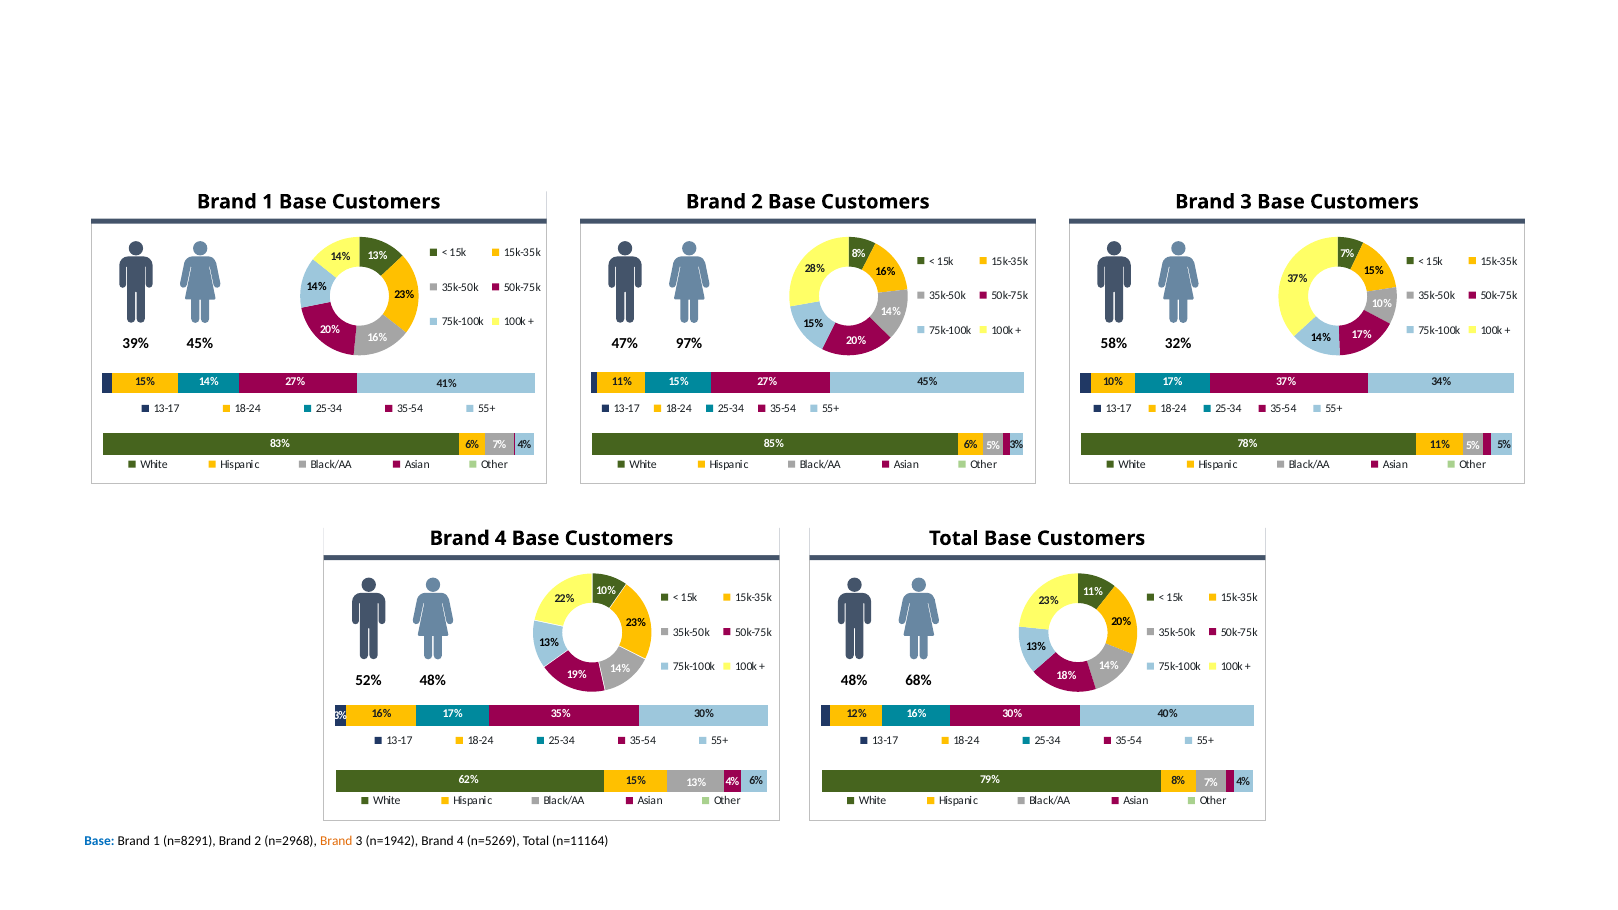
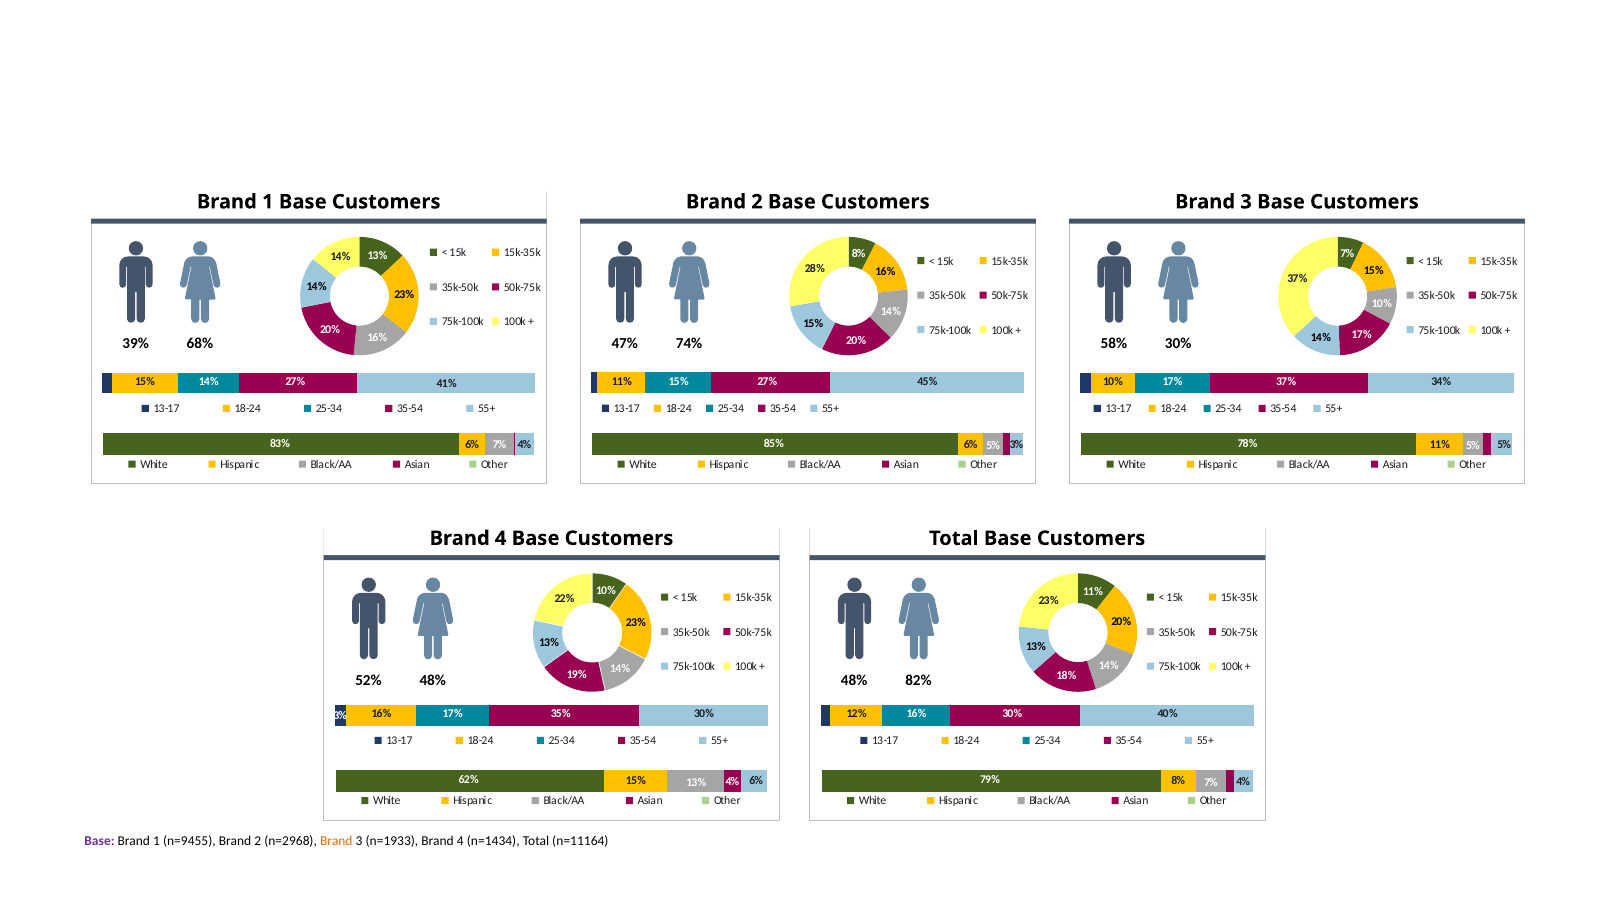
39% 45%: 45% -> 68%
97%: 97% -> 74%
58% 32%: 32% -> 30%
68%: 68% -> 82%
Base at (99, 841) colour: blue -> purple
n=8291: n=8291 -> n=9455
n=1942: n=1942 -> n=1933
n=5269: n=5269 -> n=1434
